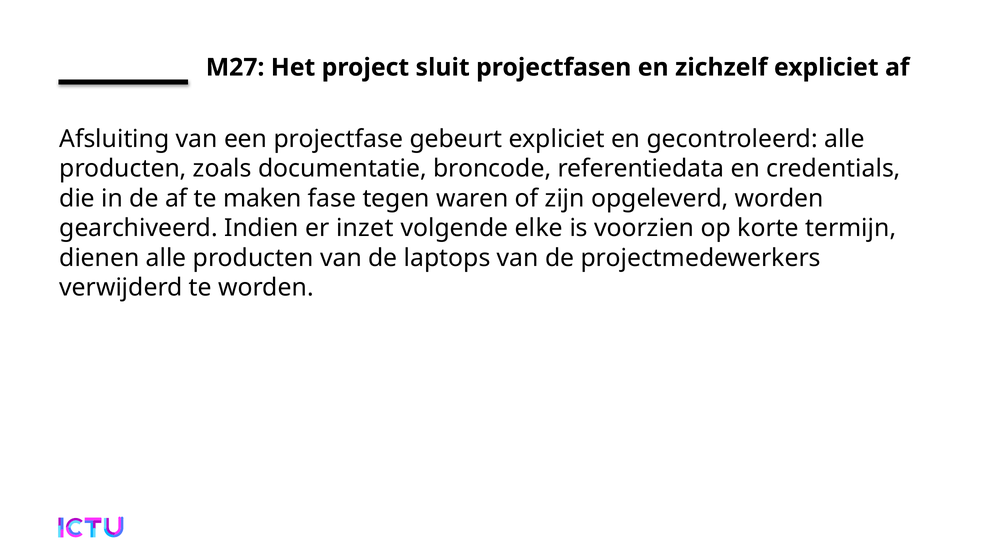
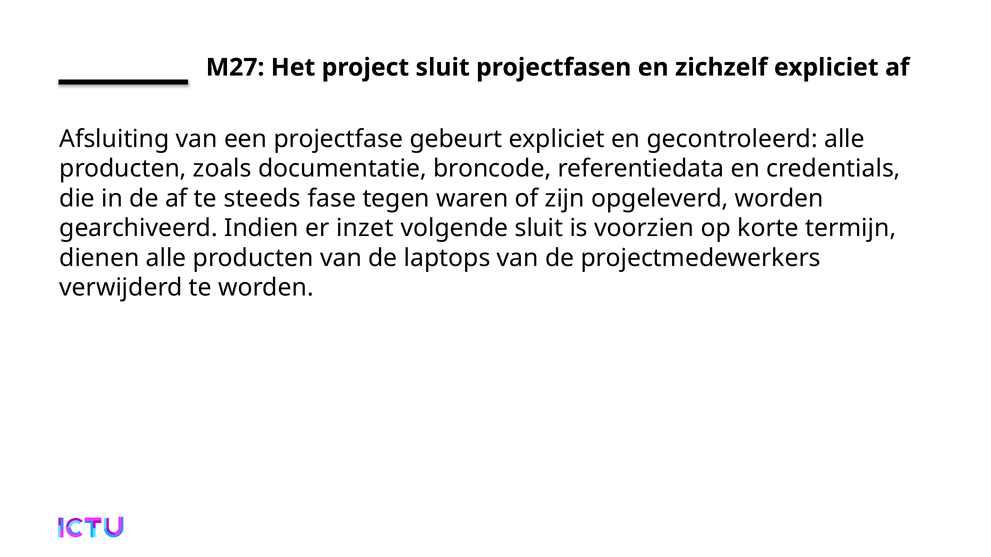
maken: maken -> steeds
volgende elke: elke -> sluit
